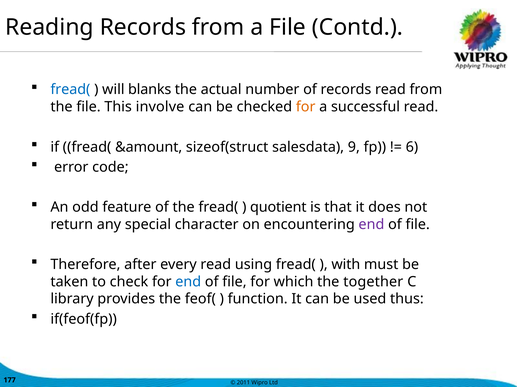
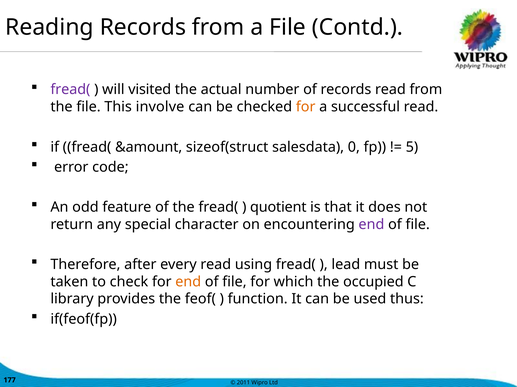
fread( at (70, 90) colour: blue -> purple
blanks: blanks -> visited
9: 9 -> 0
6: 6 -> 5
with: with -> lead
end at (188, 282) colour: blue -> orange
together: together -> occupied
